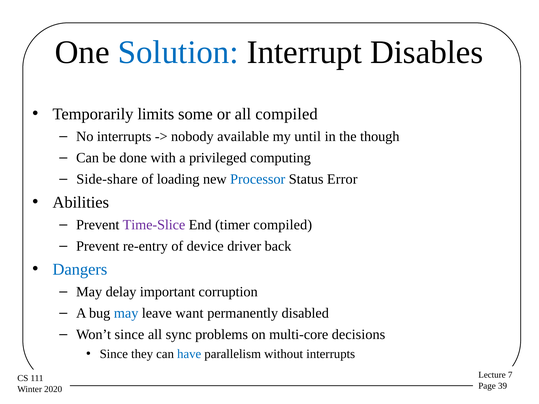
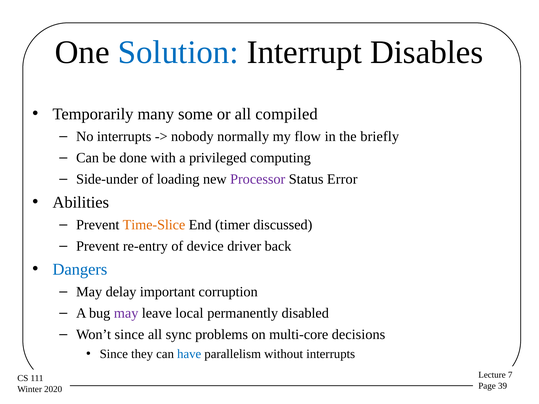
limits: limits -> many
available: available -> normally
until: until -> flow
though: though -> briefly
Side-share: Side-share -> Side-under
Processor colour: blue -> purple
Time-Slice colour: purple -> orange
timer compiled: compiled -> discussed
may at (126, 313) colour: blue -> purple
want: want -> local
